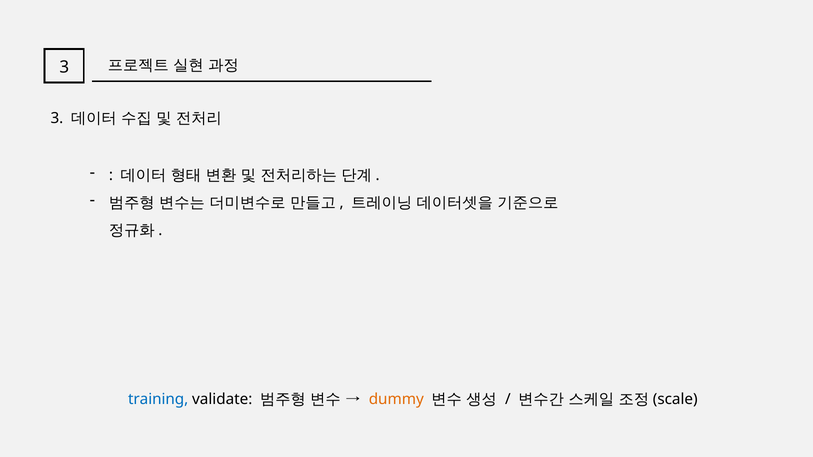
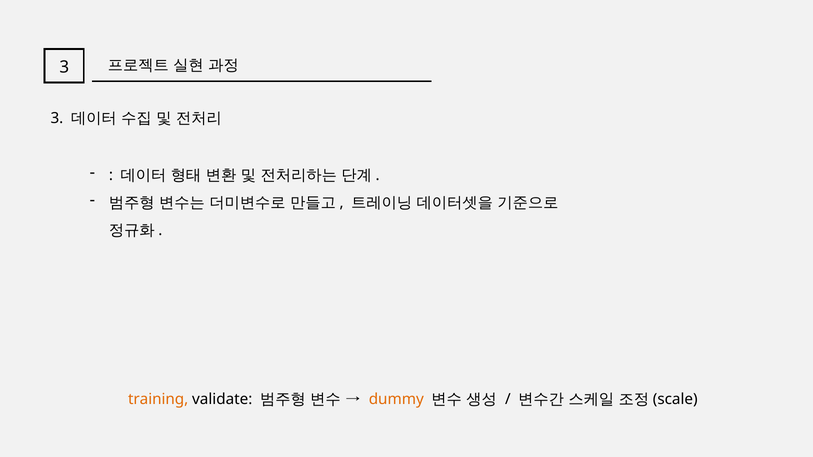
training colour: blue -> orange
